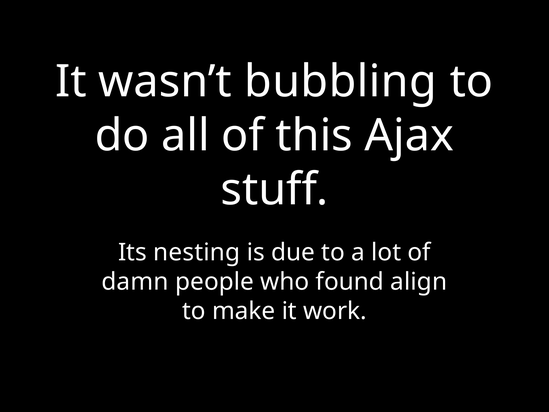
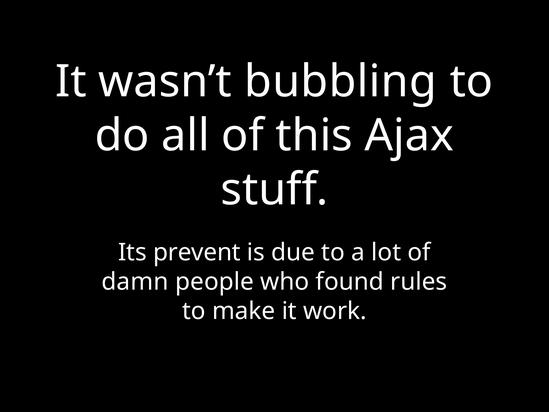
nesting: nesting -> prevent
align: align -> rules
